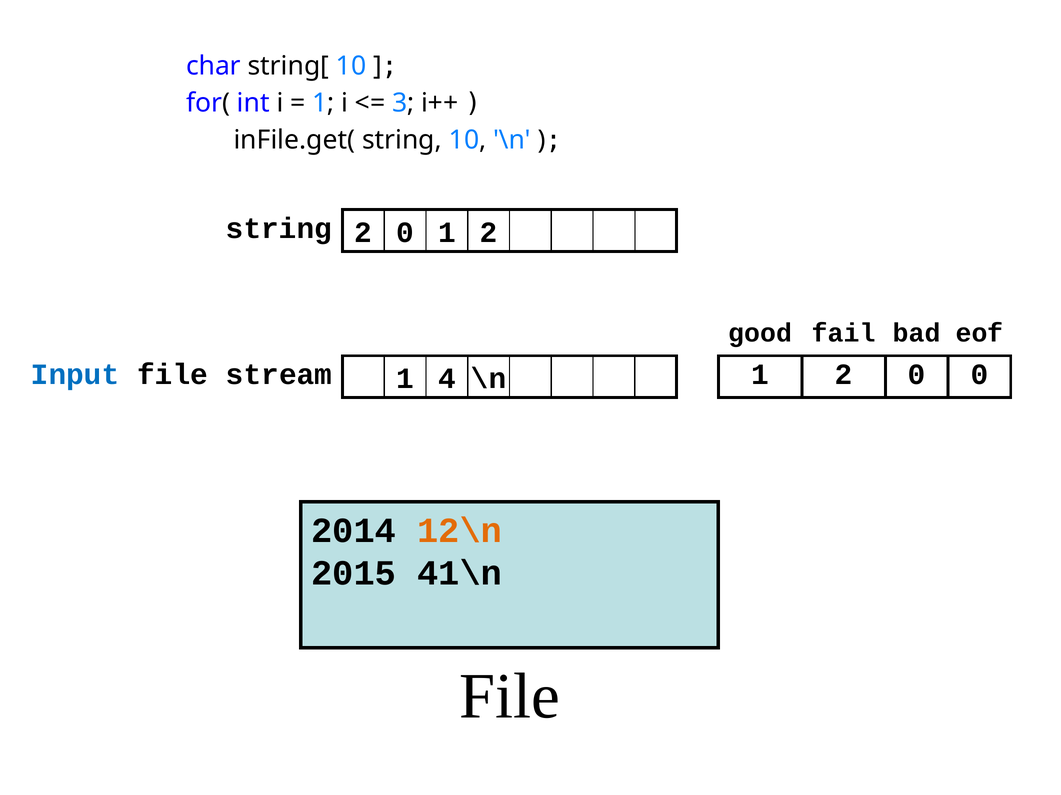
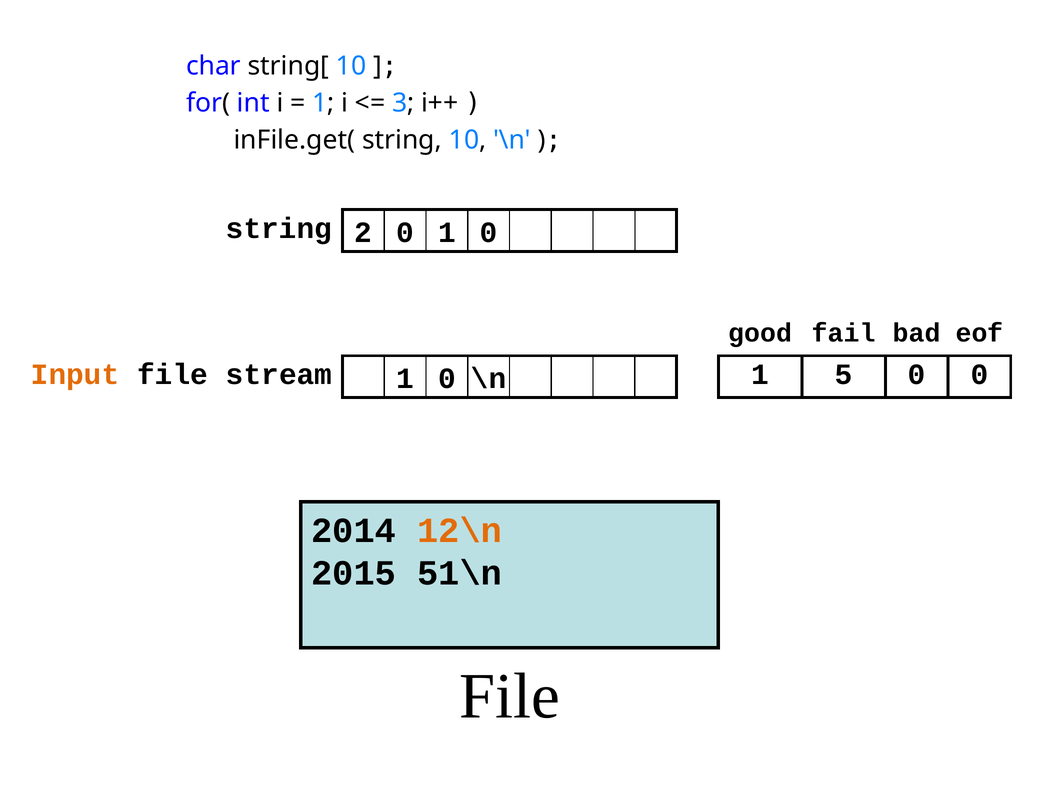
2 0 1 2: 2 -> 0
Input colour: blue -> orange
stream 1 2: 2 -> 5
4 at (447, 379): 4 -> 0
41\n: 41\n -> 51\n
